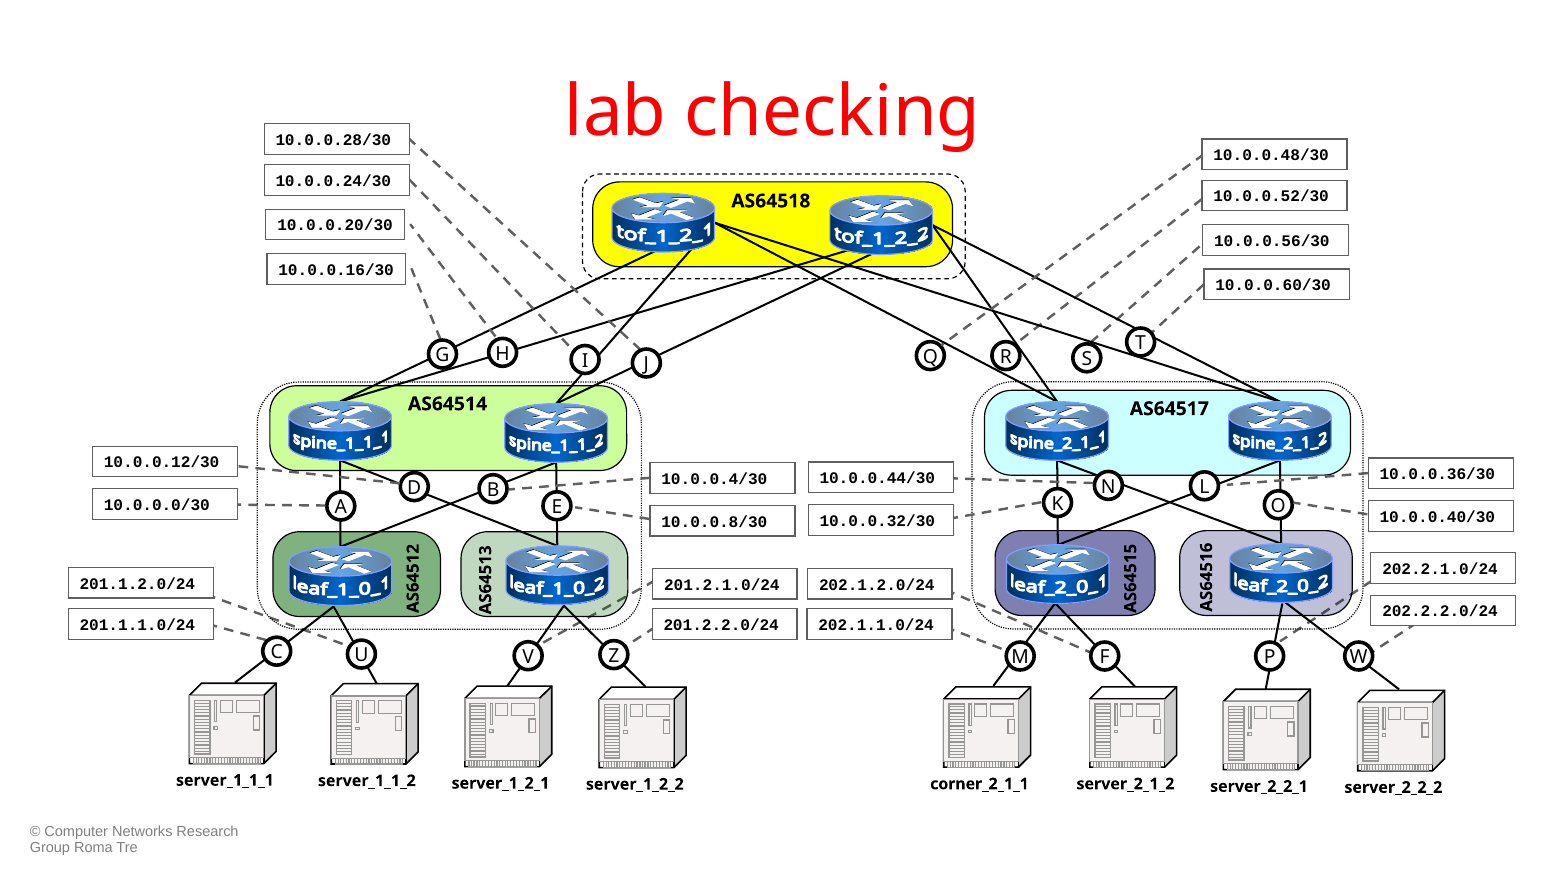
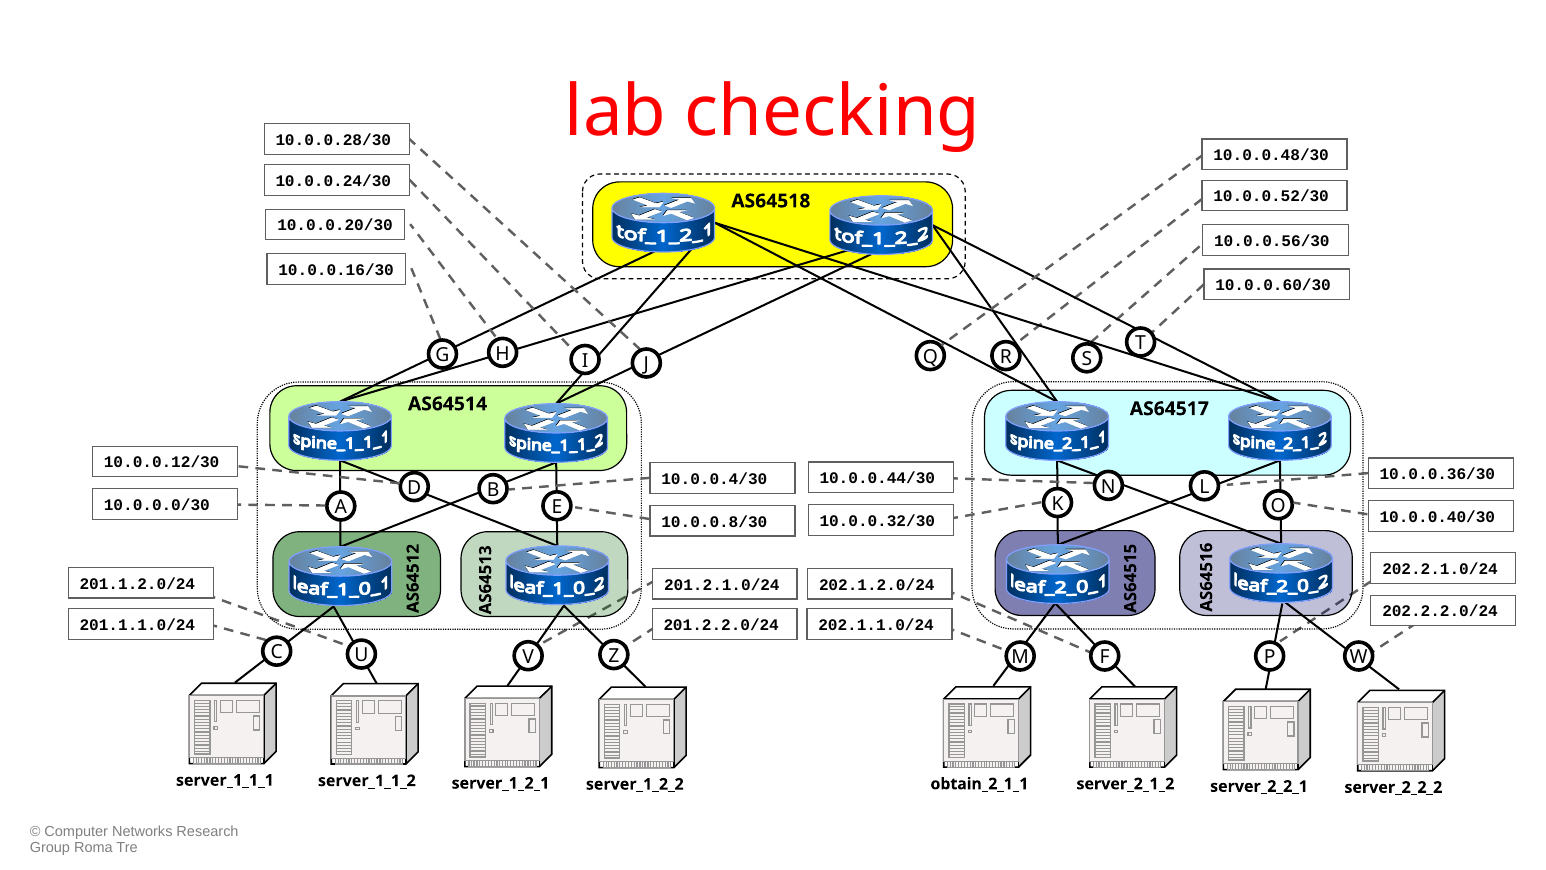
corner_2_1_1: corner_2_1_1 -> obtain_2_1_1
